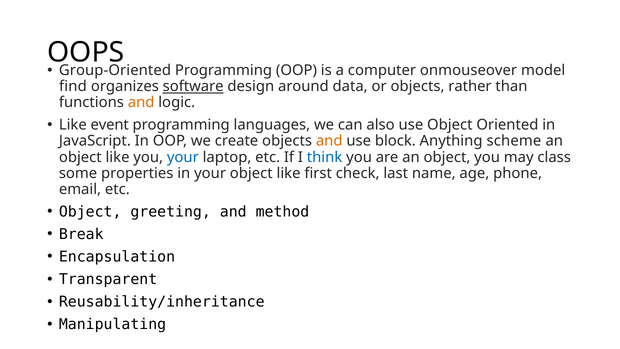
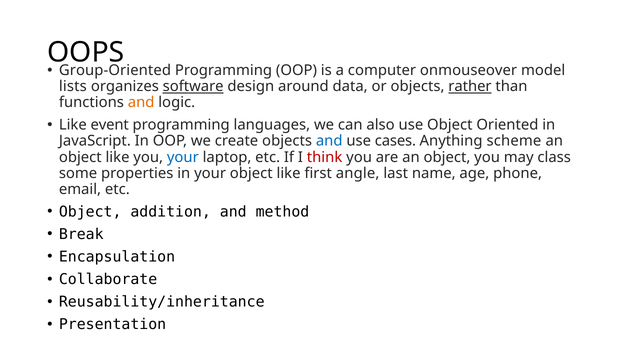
find: find -> lists
rather underline: none -> present
and at (329, 141) colour: orange -> blue
block: block -> cases
think colour: blue -> red
check: check -> angle
greeting: greeting -> addition
Transparent: Transparent -> Collaborate
Manipulating: Manipulating -> Presentation
